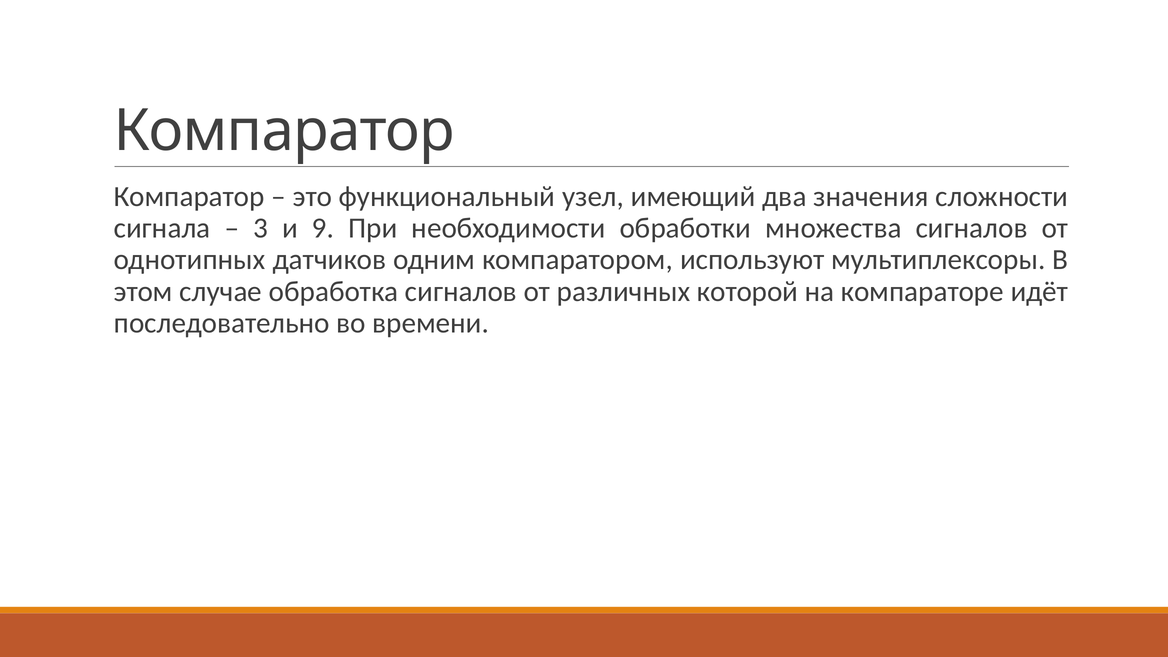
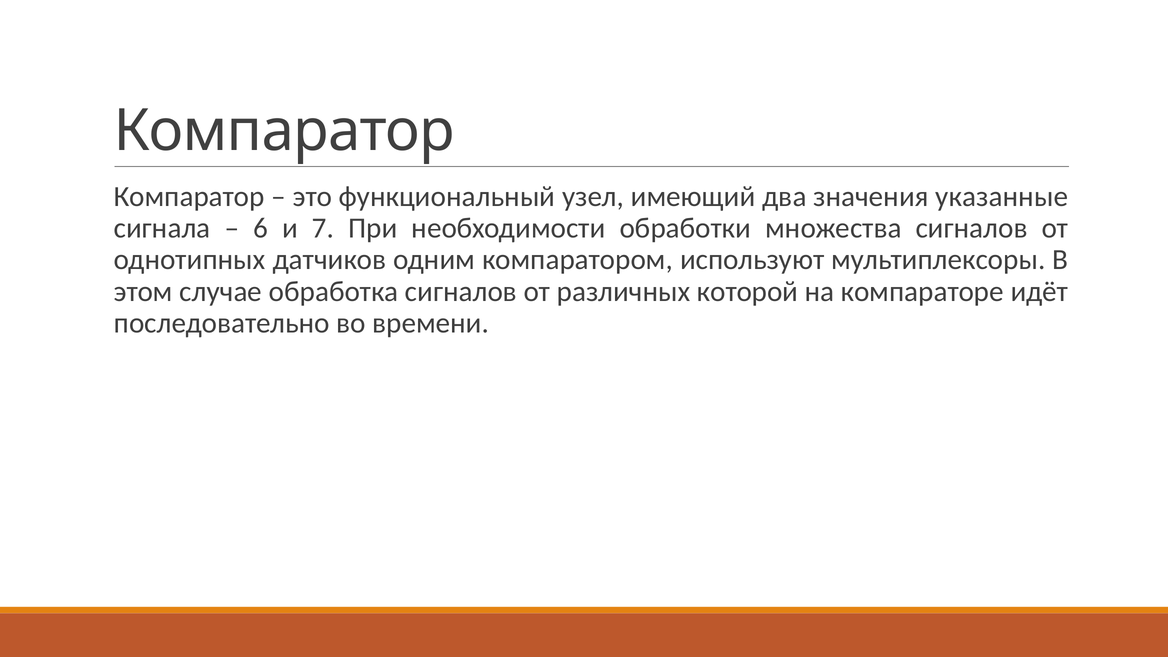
сложности: сложности -> указанные
3: 3 -> 6
9: 9 -> 7
